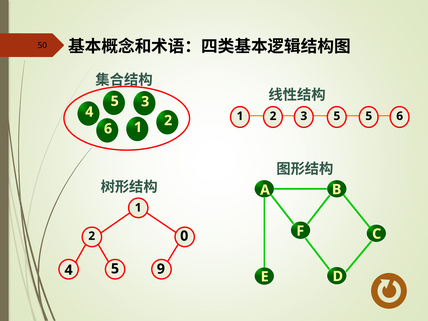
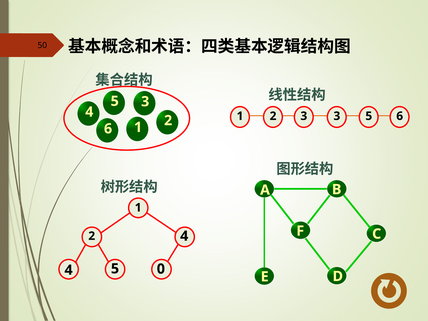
3 5: 5 -> 3
2 0: 0 -> 4
9: 9 -> 0
